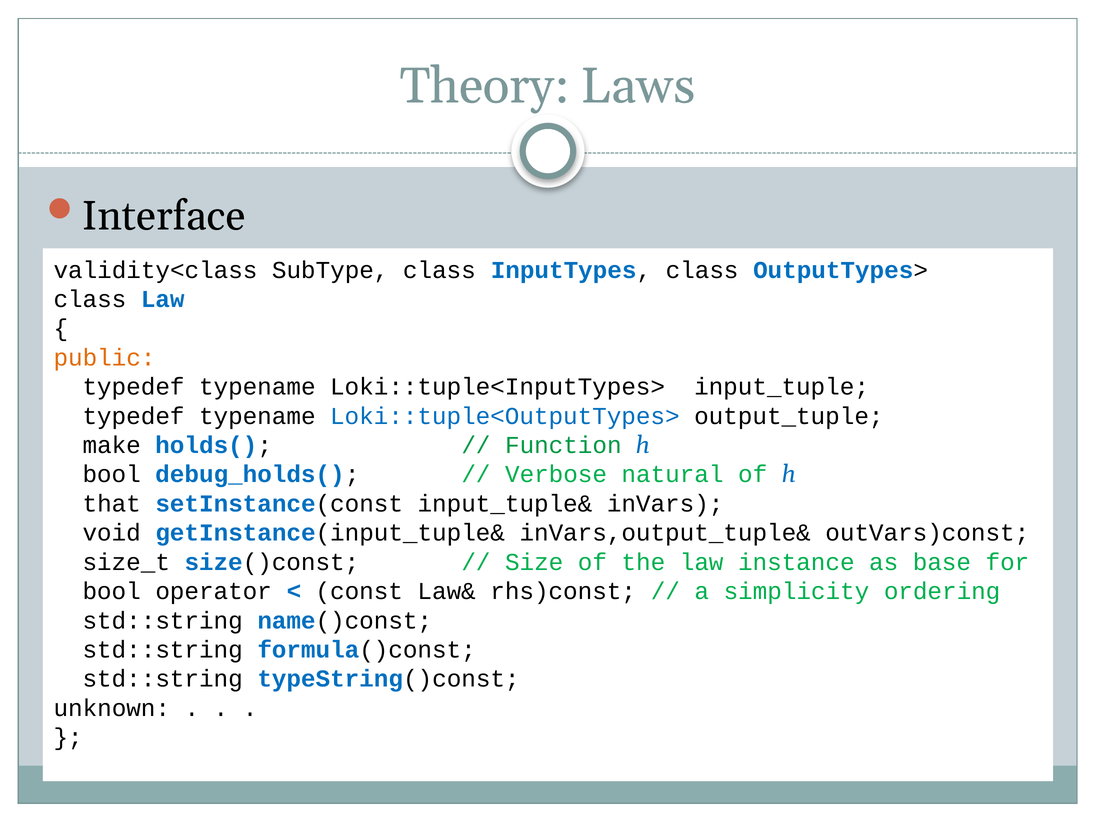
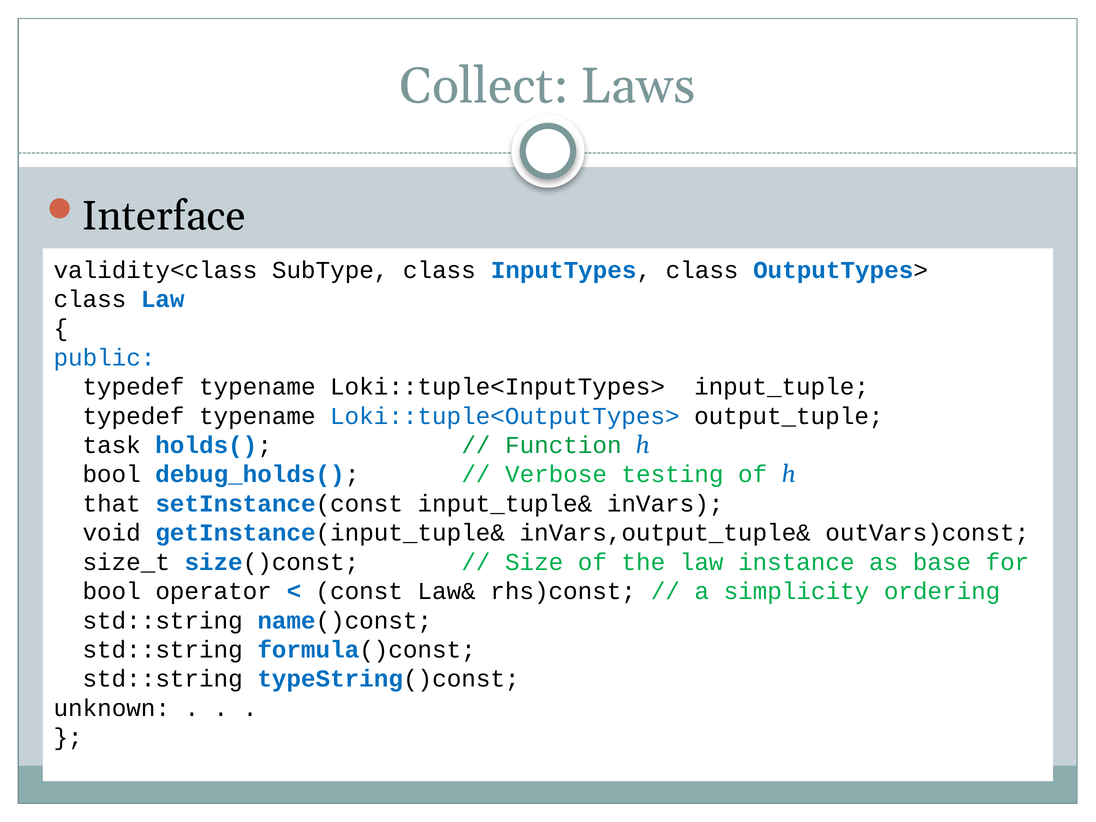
Theory: Theory -> Collect
public colour: orange -> blue
make: make -> task
natural: natural -> testing
